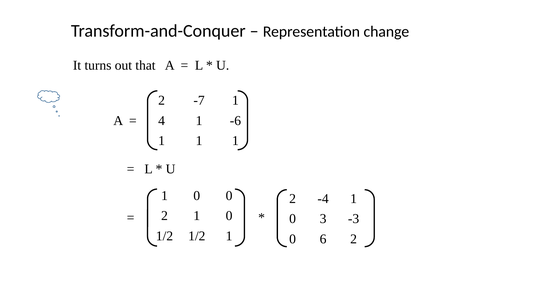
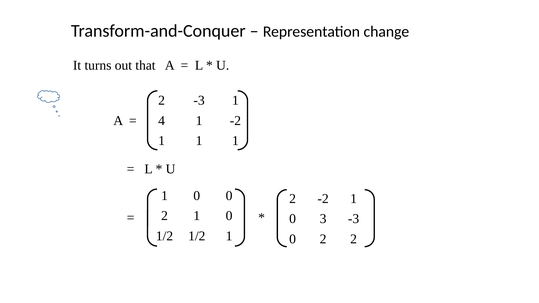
2 -7: -7 -> -3
1 -6: -6 -> -2
2 -4: -4 -> -2
6 at (323, 239): 6 -> 2
